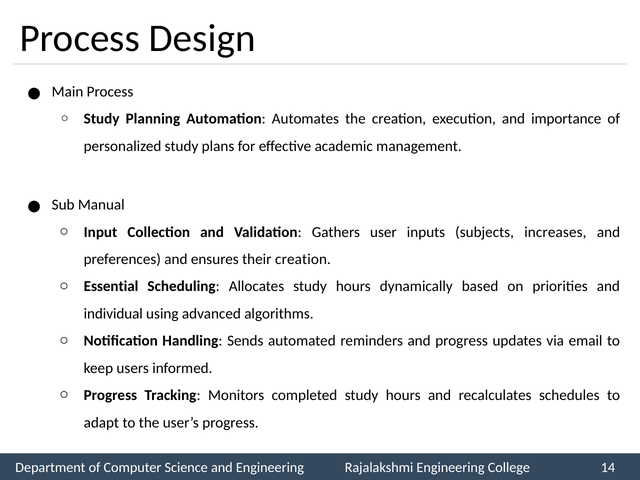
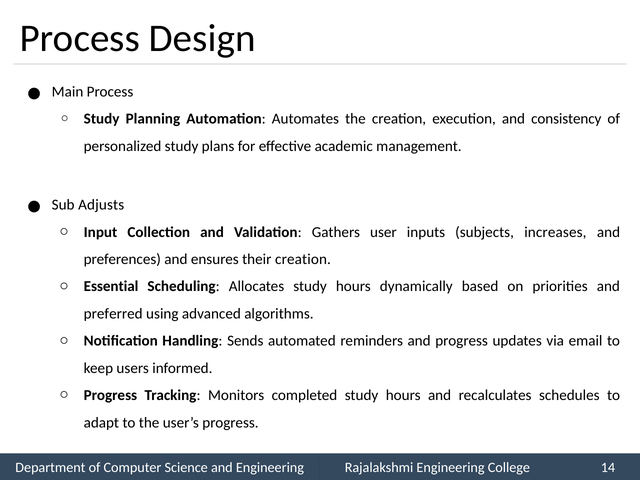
importance: importance -> consistency
Manual: Manual -> Adjusts
individual: individual -> preferred
